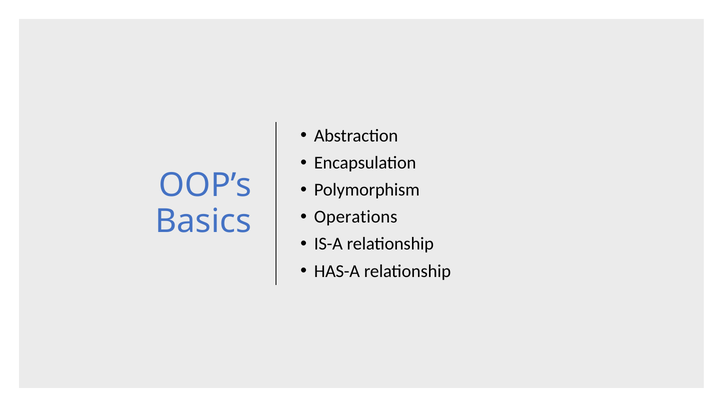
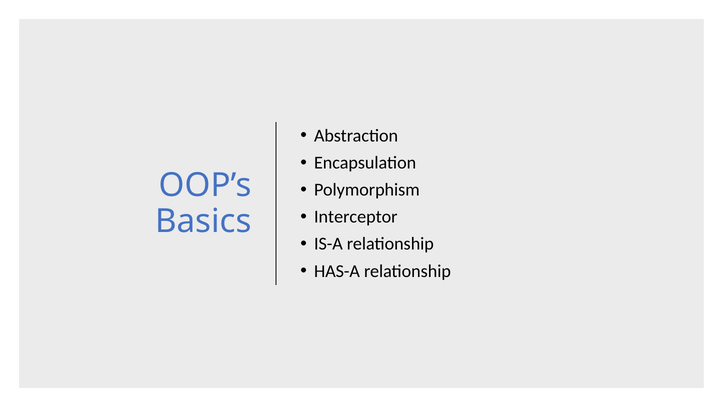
Operations: Operations -> Interceptor
